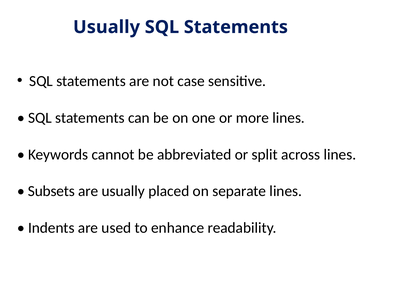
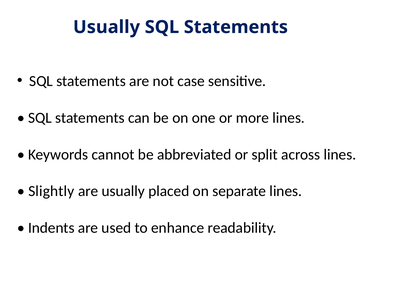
Subsets: Subsets -> Slightly
